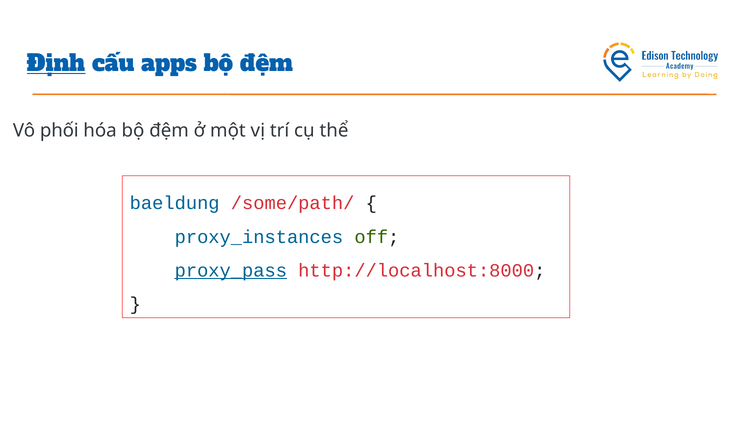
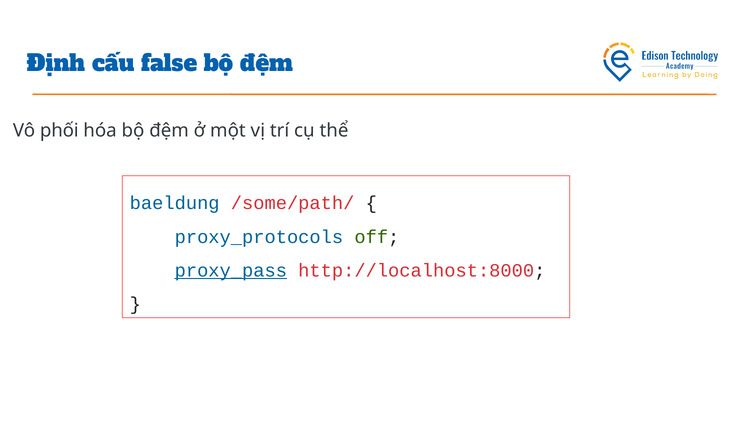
Định underline: present -> none
apps: apps -> false
proxy_instances: proxy_instances -> proxy_protocols
